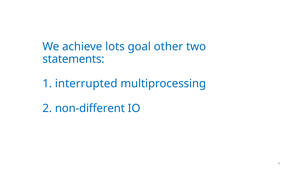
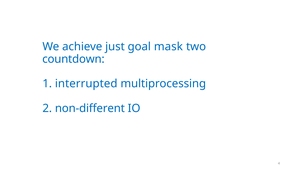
lots: lots -> just
other: other -> mask
statements: statements -> countdown
